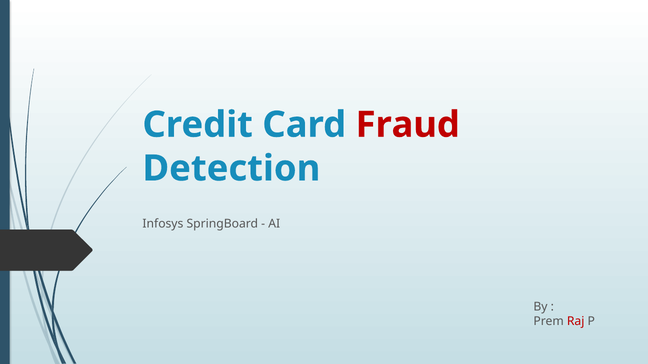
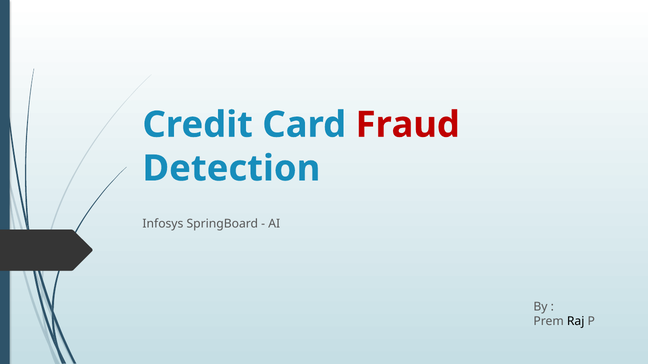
Raj colour: red -> black
